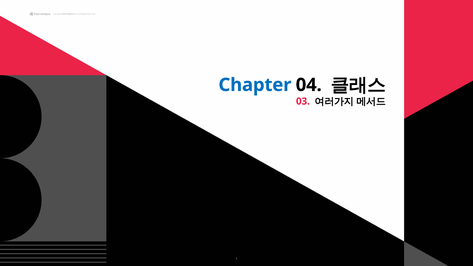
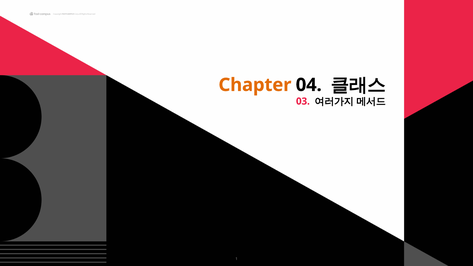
Chapter colour: blue -> orange
